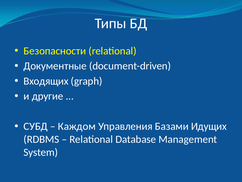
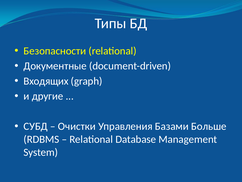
Каждом: Каждом -> Очистки
Идущих: Идущих -> Больше
